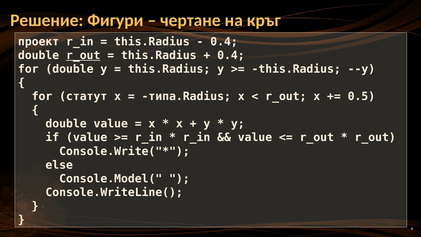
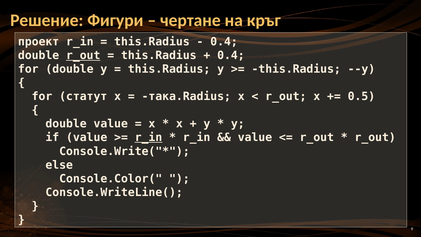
типа.Radius: типа.Radius -> така.Radius
r_in at (148, 137) underline: none -> present
Console.Model(: Console.Model( -> Console.Color(
